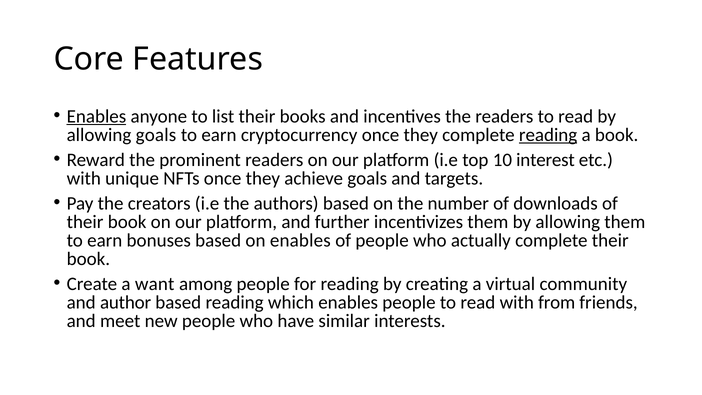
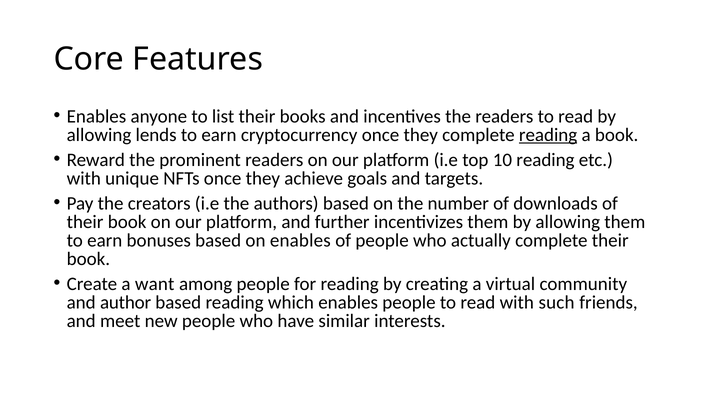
Enables at (96, 116) underline: present -> none
allowing goals: goals -> lends
10 interest: interest -> reading
from: from -> such
